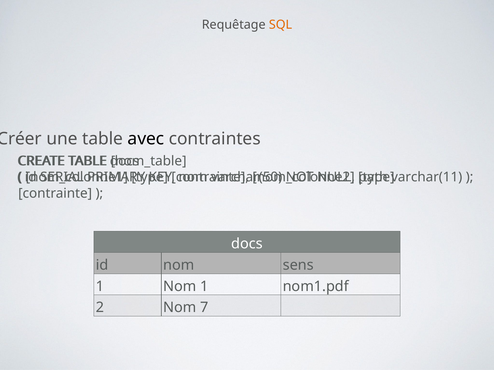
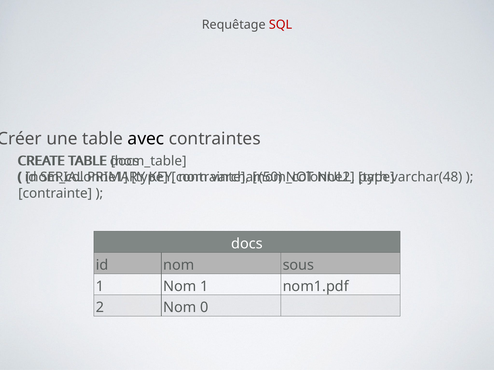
SQL colour: orange -> red
varchar(11: varchar(11 -> varchar(48
sens: sens -> sous
7: 7 -> 0
